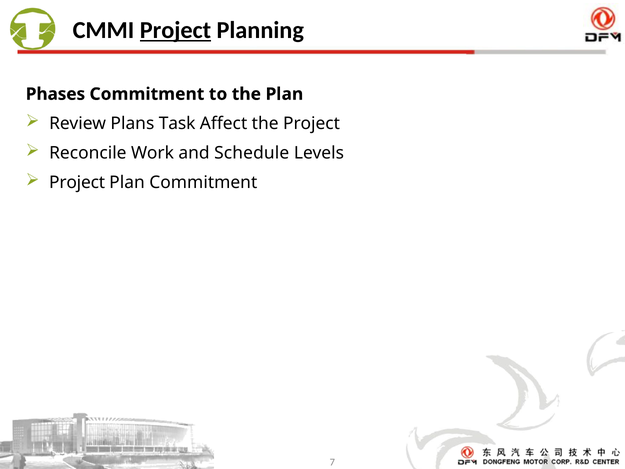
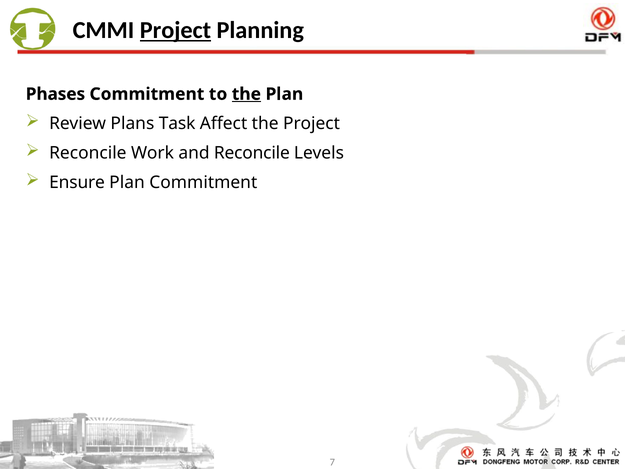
the at (246, 94) underline: none -> present
and Schedule: Schedule -> Reconcile
Project at (77, 183): Project -> Ensure
